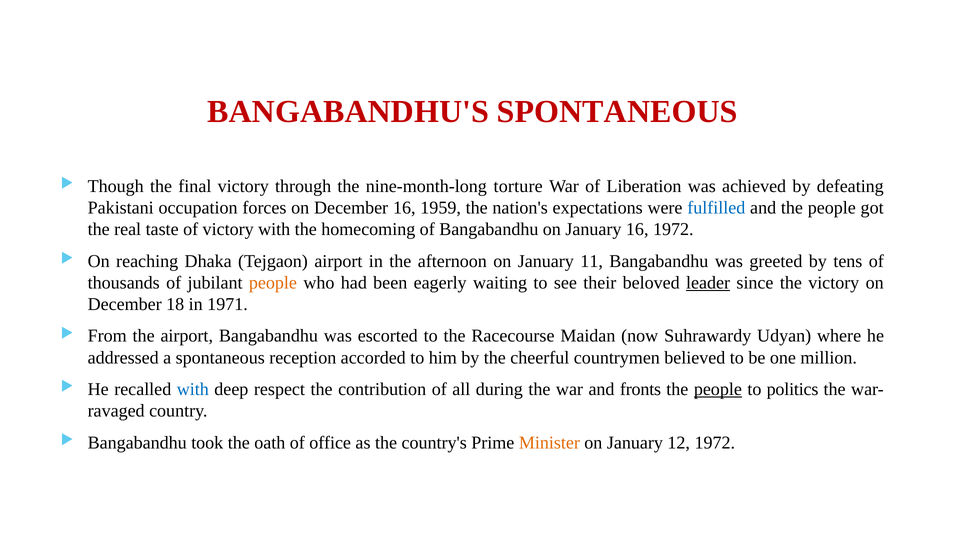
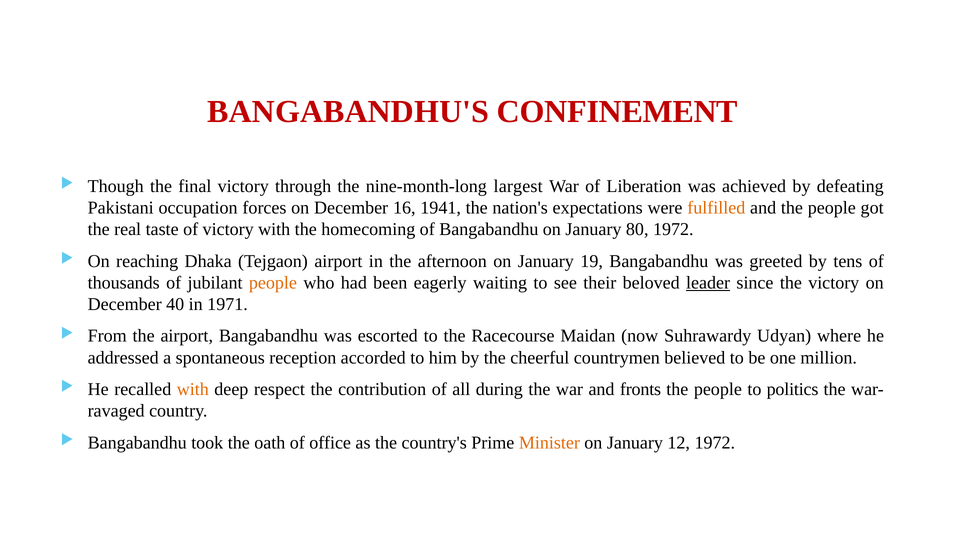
BANGABANDHU'S SPONTANEOUS: SPONTANEOUS -> CONFINEMENT
torture: torture -> largest
1959: 1959 -> 1941
fulfilled colour: blue -> orange
January 16: 16 -> 80
11: 11 -> 19
18: 18 -> 40
with at (193, 389) colour: blue -> orange
people at (718, 389) underline: present -> none
